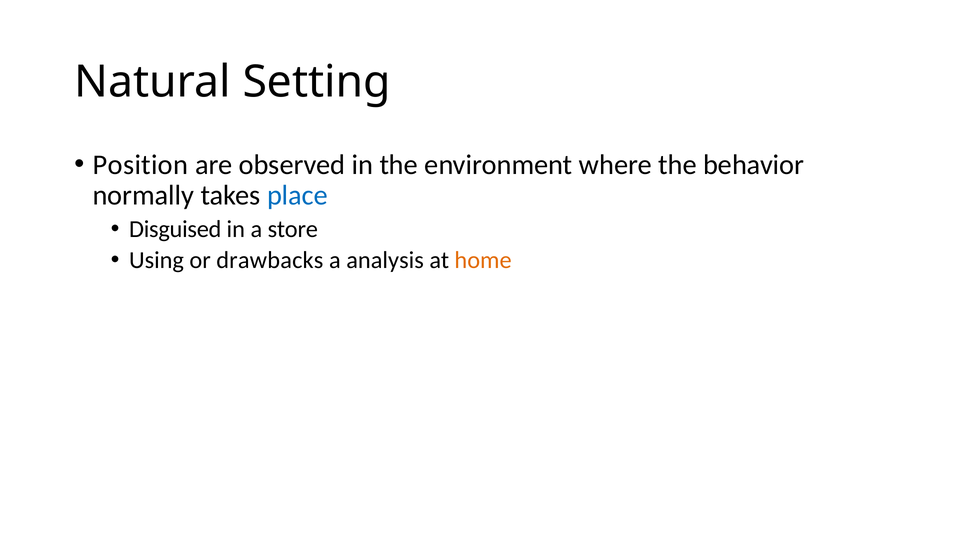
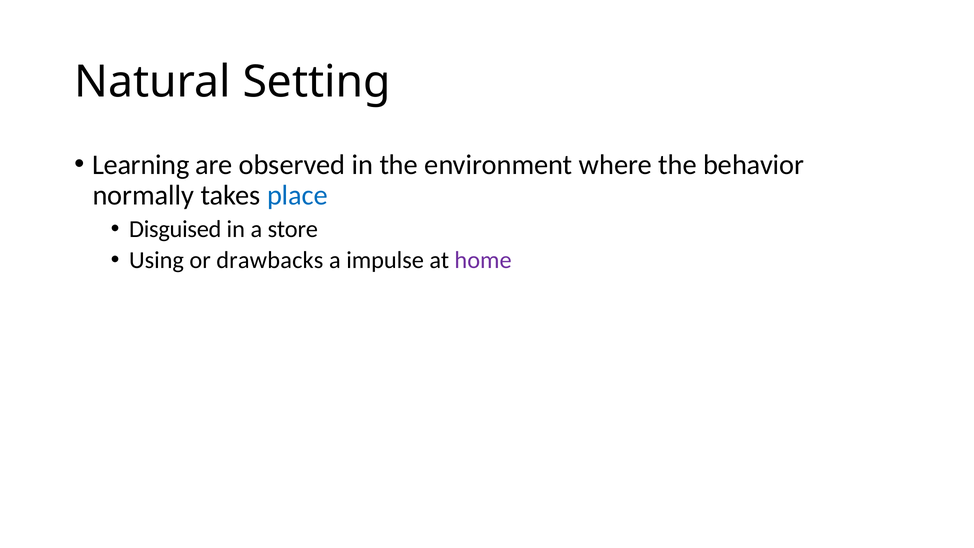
Position: Position -> Learning
analysis: analysis -> impulse
home colour: orange -> purple
